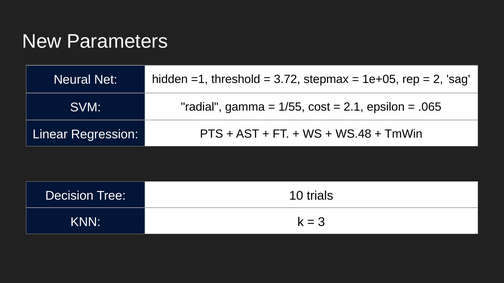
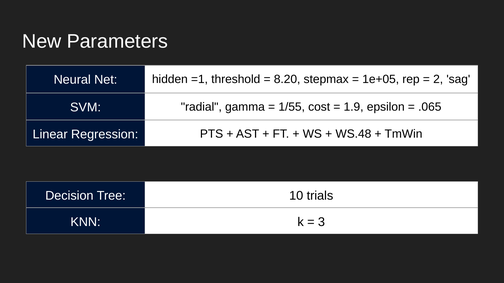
3.72: 3.72 -> 8.20
2.1: 2.1 -> 1.9
